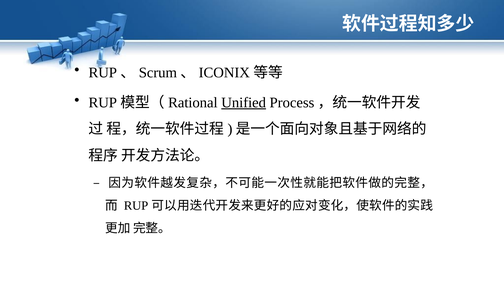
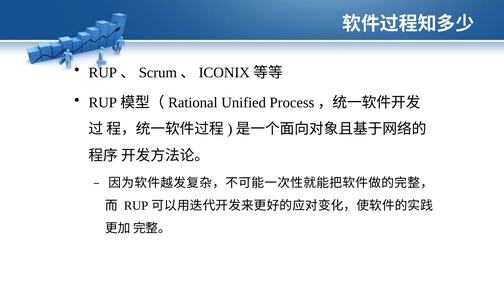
Unified underline: present -> none
